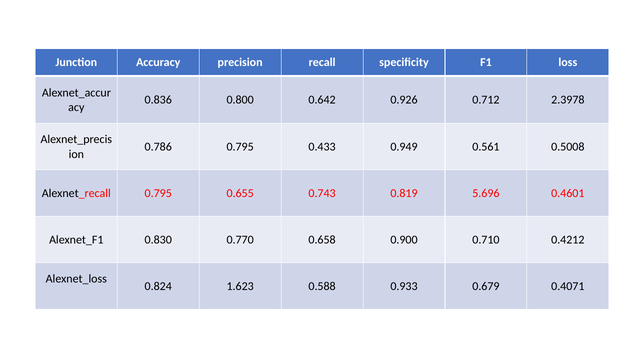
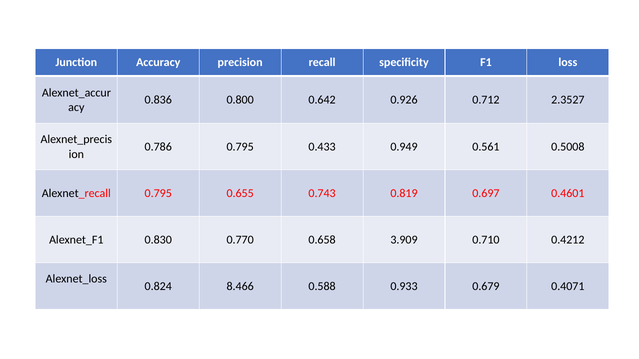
2.3978: 2.3978 -> 2.3527
5.696: 5.696 -> 0.697
0.900: 0.900 -> 3.909
1.623: 1.623 -> 8.466
